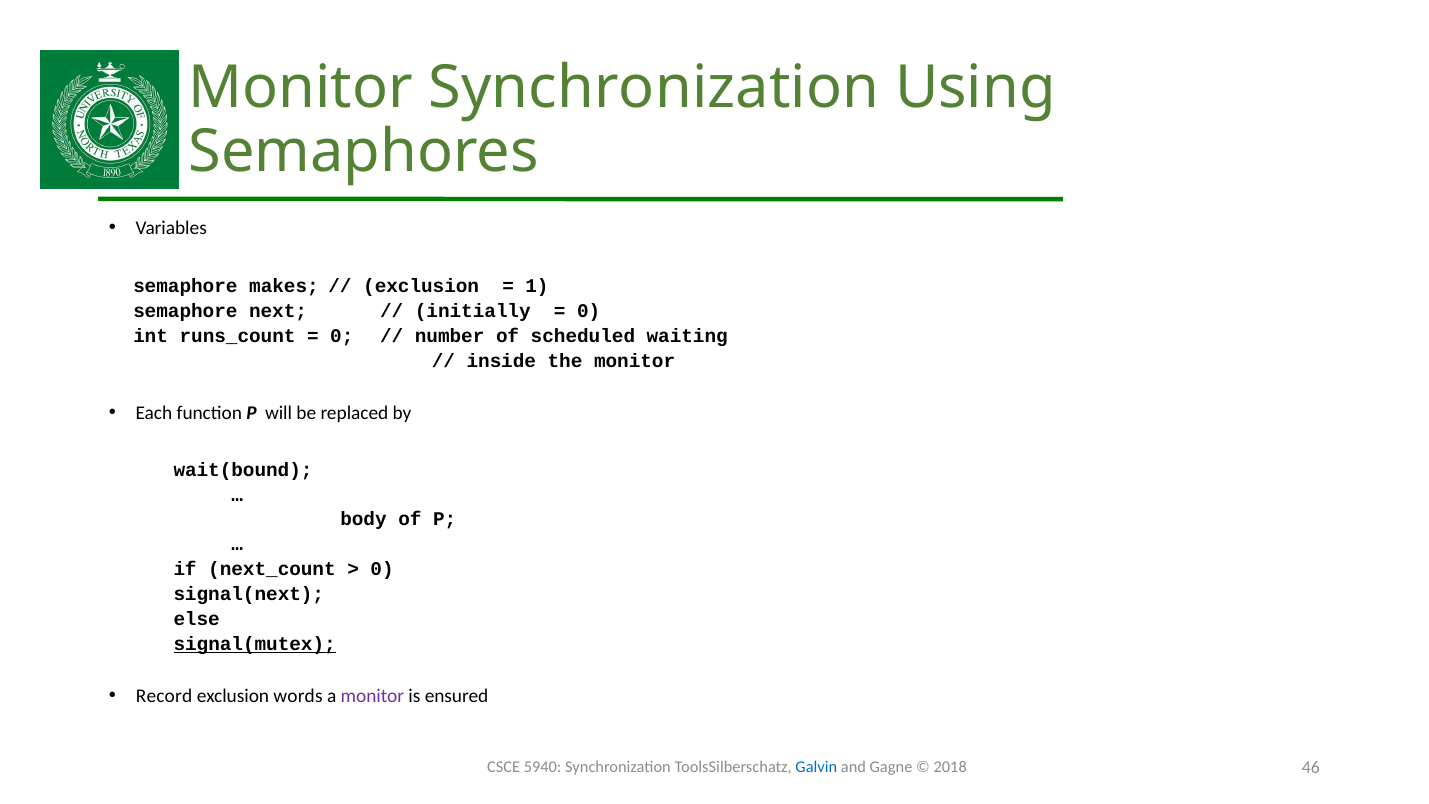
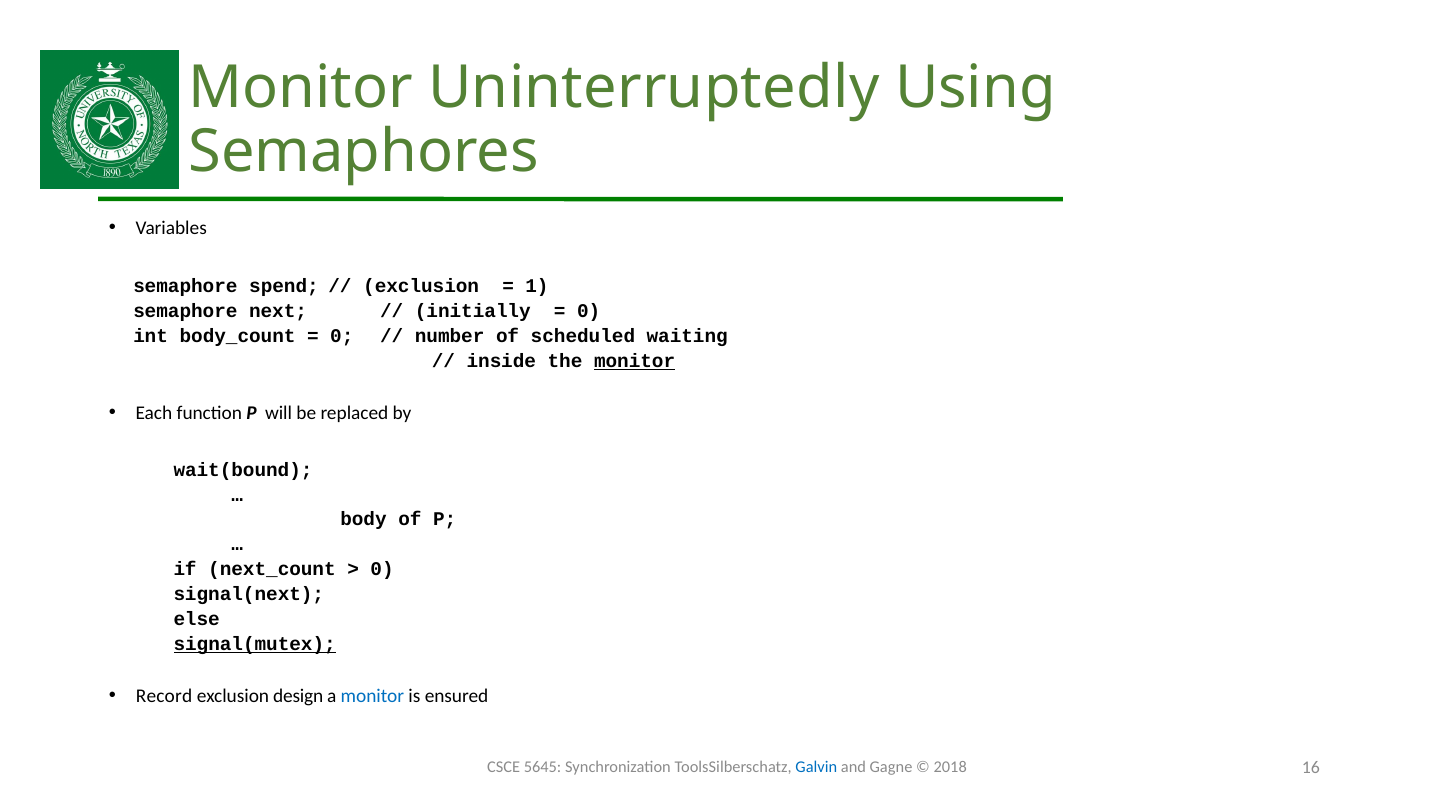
Monitor Synchronization: Synchronization -> Uninterruptedly
makes: makes -> spend
runs_count: runs_count -> body_count
monitor at (635, 361) underline: none -> present
words: words -> design
monitor at (372, 696) colour: purple -> blue
5940: 5940 -> 5645
46: 46 -> 16
